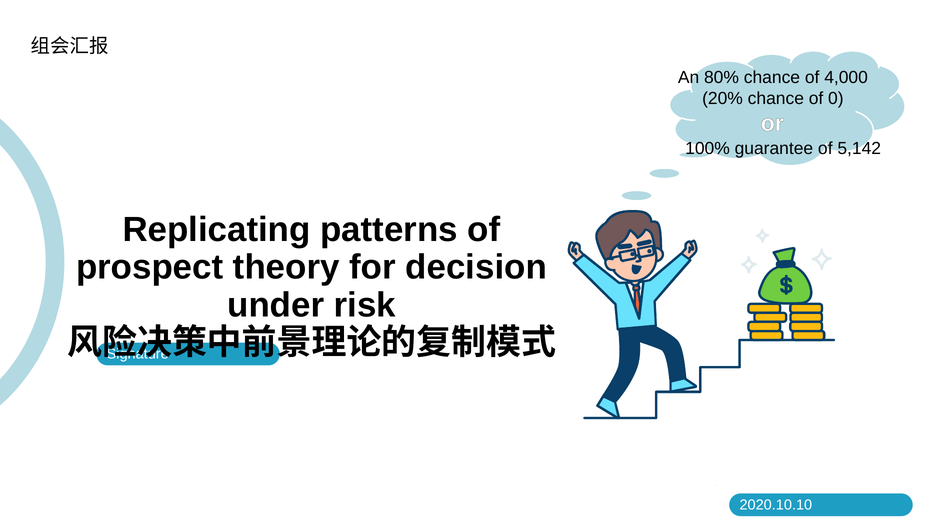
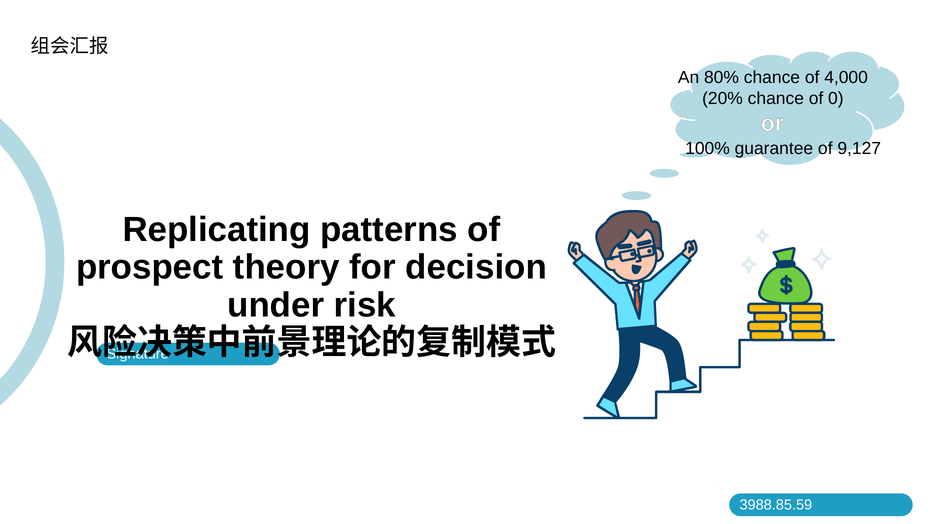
5,142: 5,142 -> 9,127
2020.10.10: 2020.10.10 -> 3988.85.59
